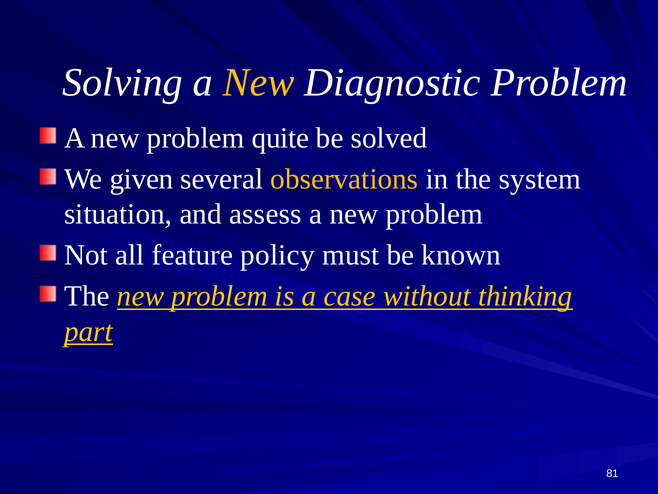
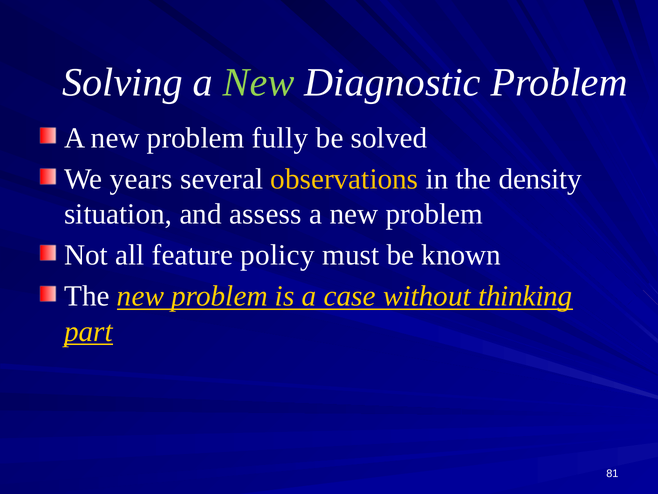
New at (259, 82) colour: yellow -> light green
quite: quite -> fully
given: given -> years
system: system -> density
